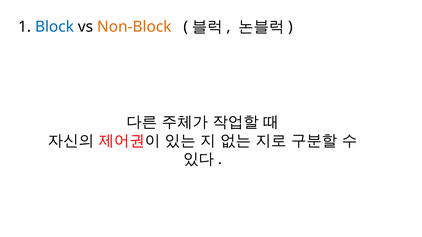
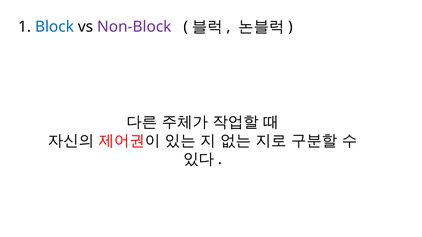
Non-Block colour: orange -> purple
